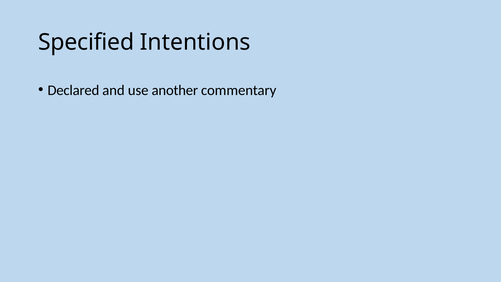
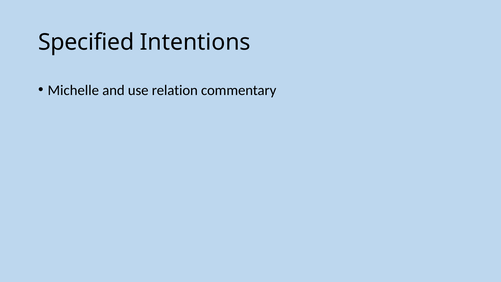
Declared: Declared -> Michelle
another: another -> relation
